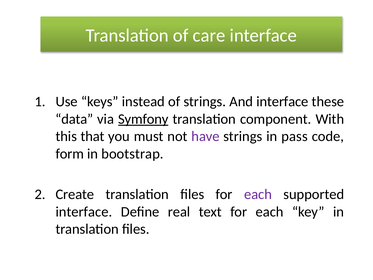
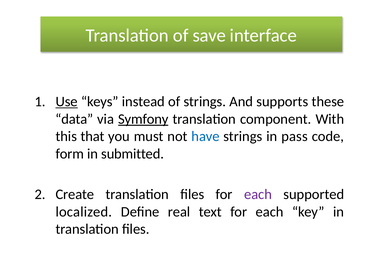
care: care -> save
Use underline: none -> present
And interface: interface -> supports
have colour: purple -> blue
bootstrap: bootstrap -> submitted
interface at (84, 212): interface -> localized
